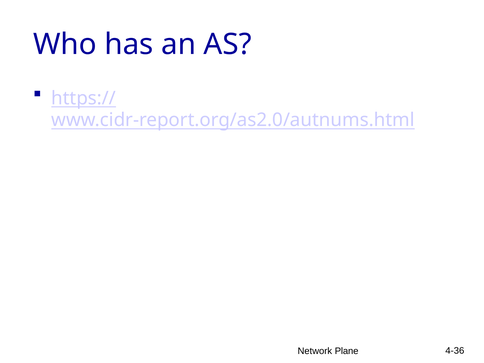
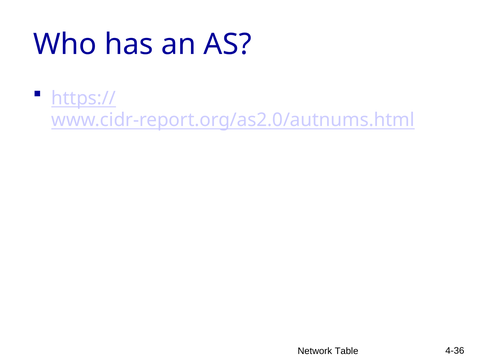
Plane: Plane -> Table
